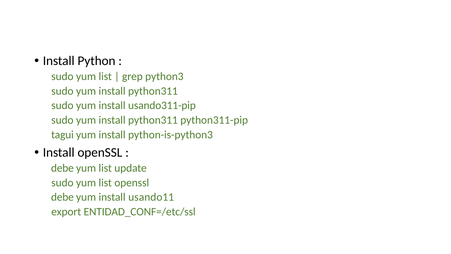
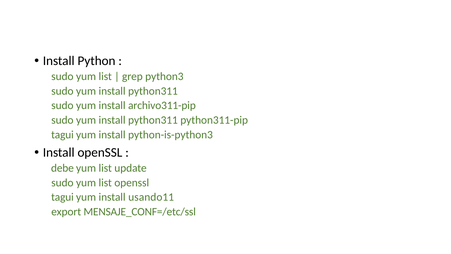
usando311-pip: usando311-pip -> archivo311-pip
debe at (62, 197): debe -> tagui
ENTIDAD_CONF=/etc/ssl: ENTIDAD_CONF=/etc/ssl -> MENSAJE_CONF=/etc/ssl
